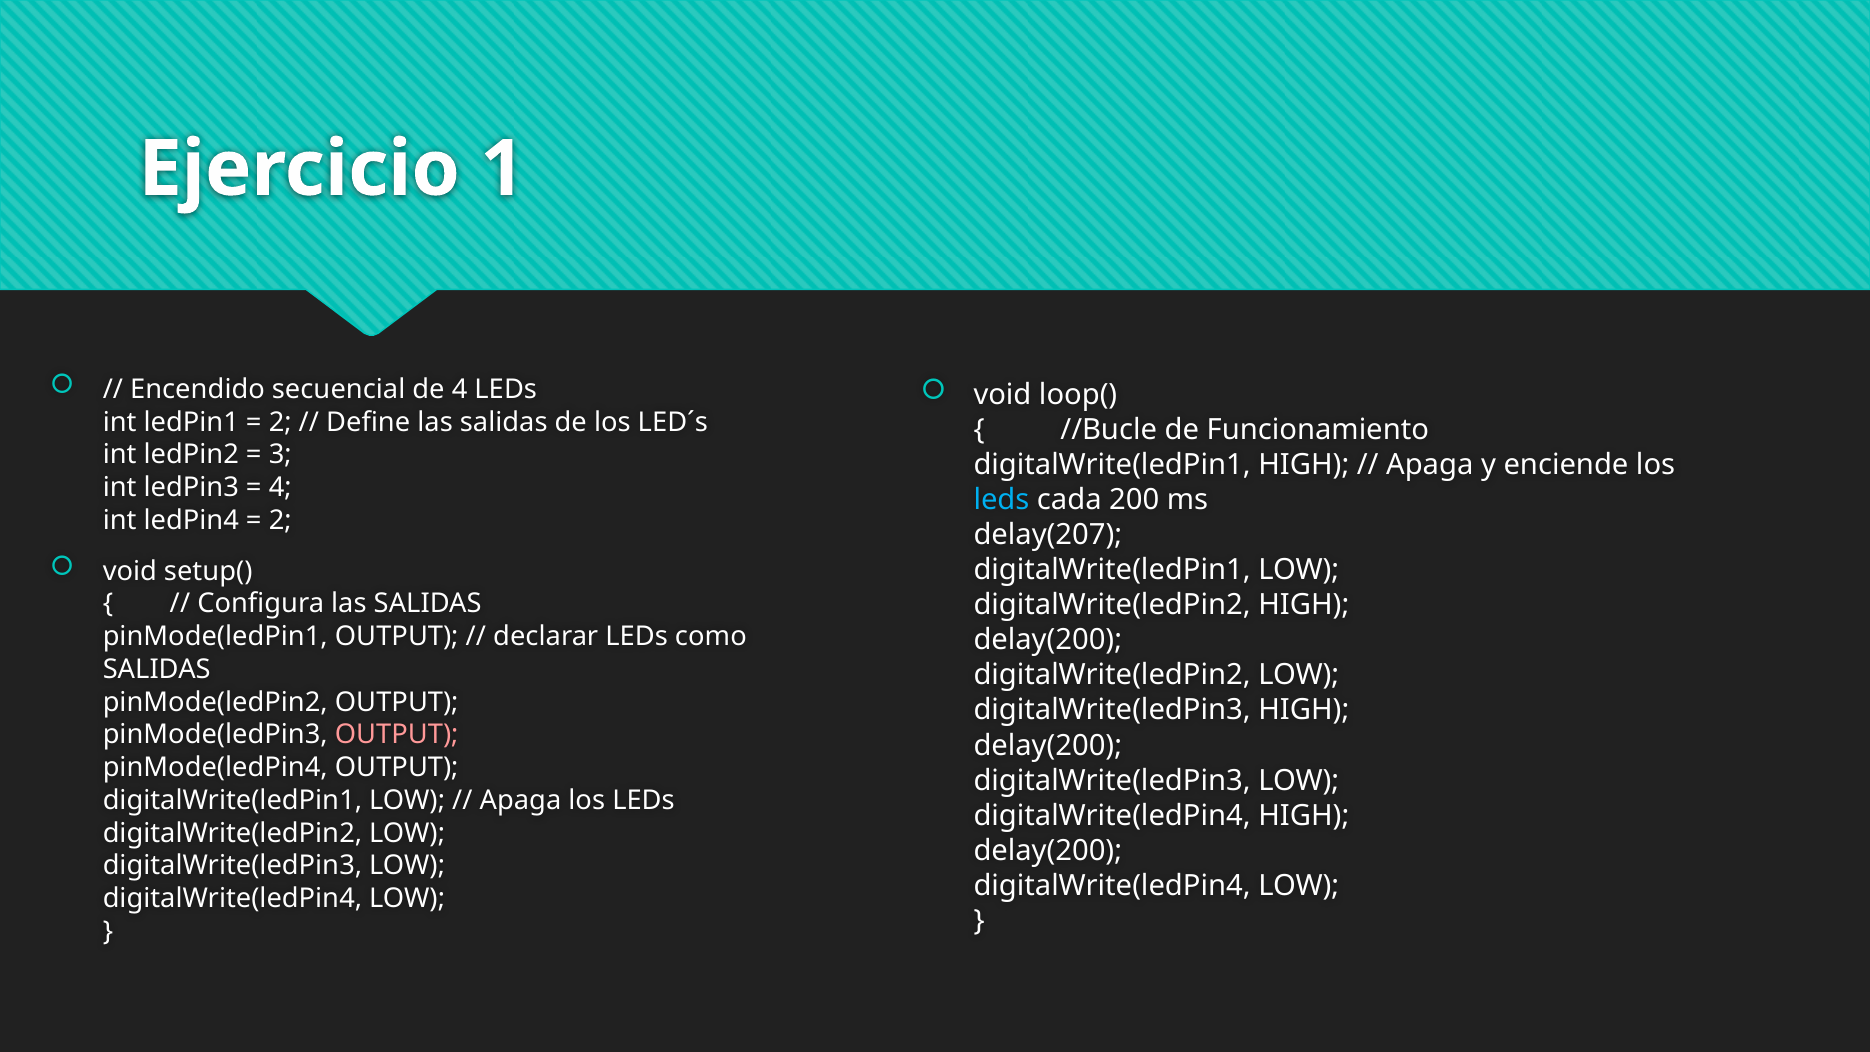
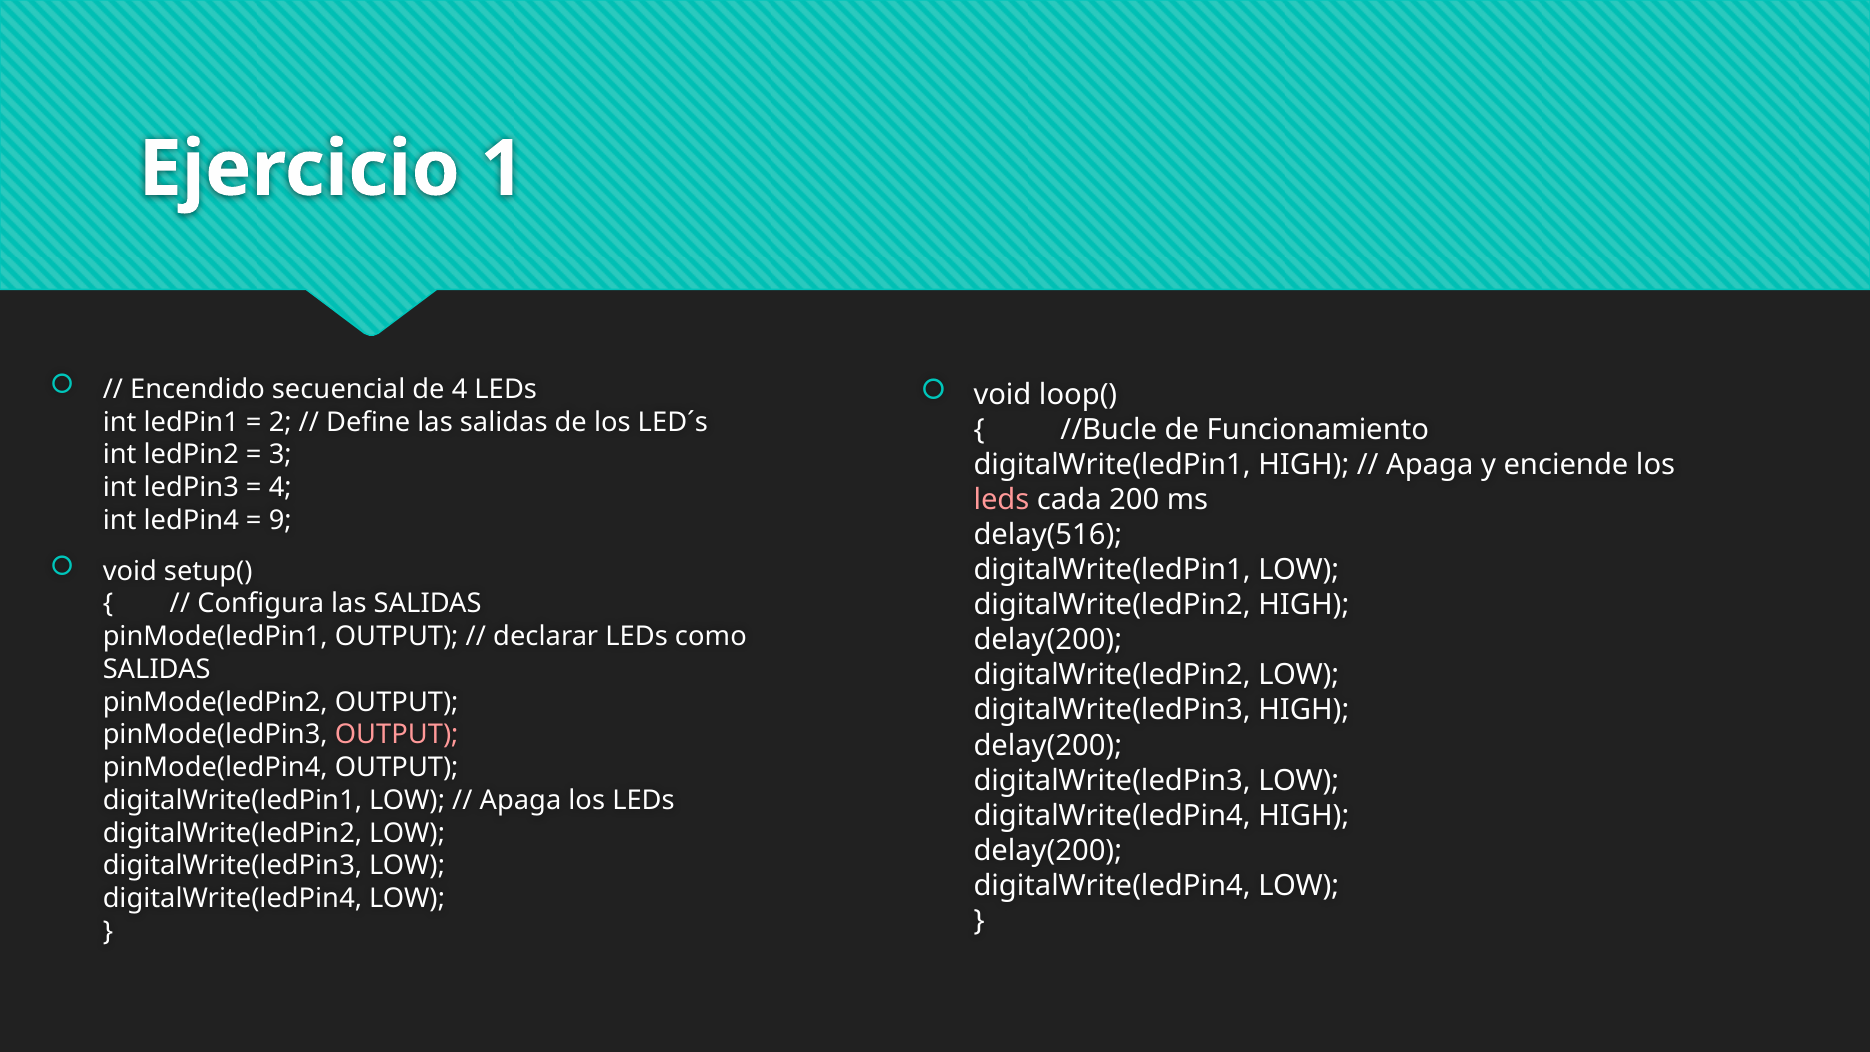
leds at (1001, 500) colour: light blue -> pink
2 at (280, 520): 2 -> 9
delay(207: delay(207 -> delay(516
